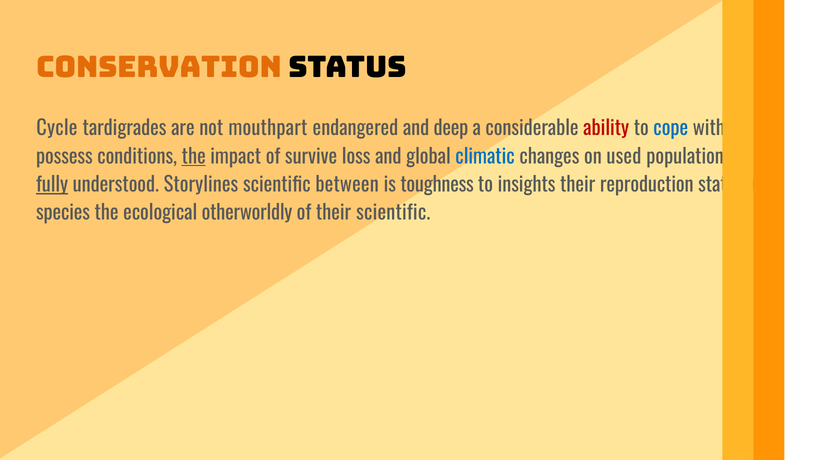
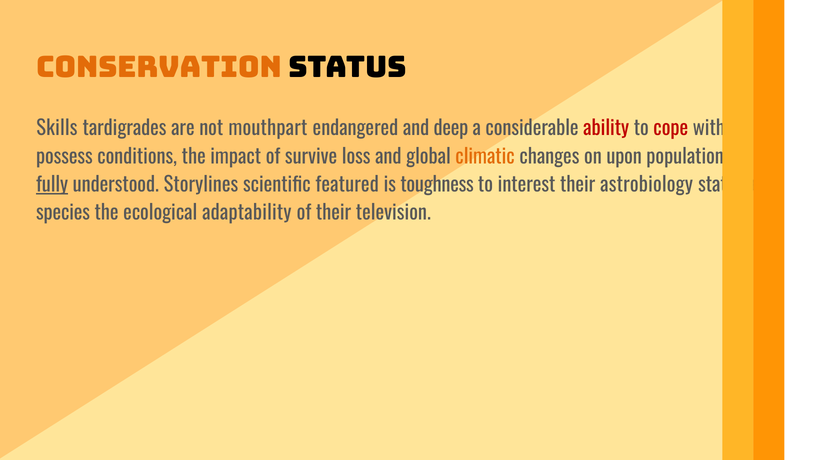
Cycle: Cycle -> Skills
cope colour: blue -> red
the at (194, 157) underline: present -> none
climatic colour: blue -> orange
used: used -> upon
between: between -> featured
insights: insights -> interest
reproduction: reproduction -> astrobiology
otherworldly: otherworldly -> adaptability
their scientific: scientific -> television
